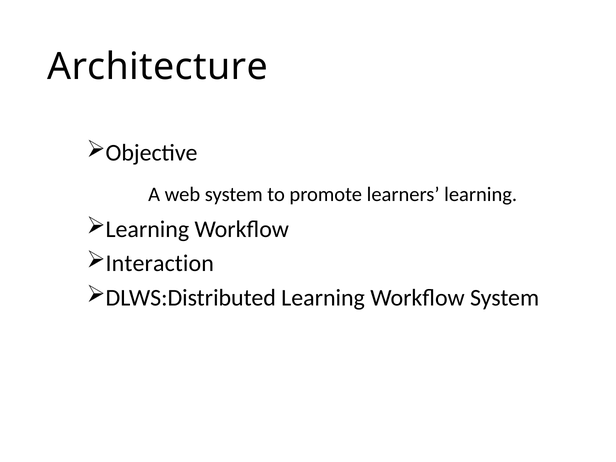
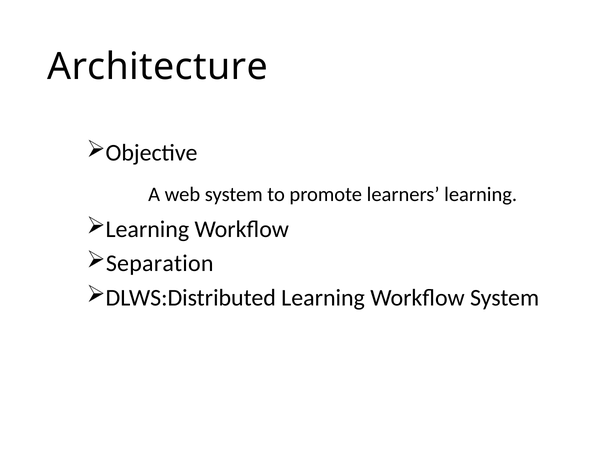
Interaction: Interaction -> Separation
